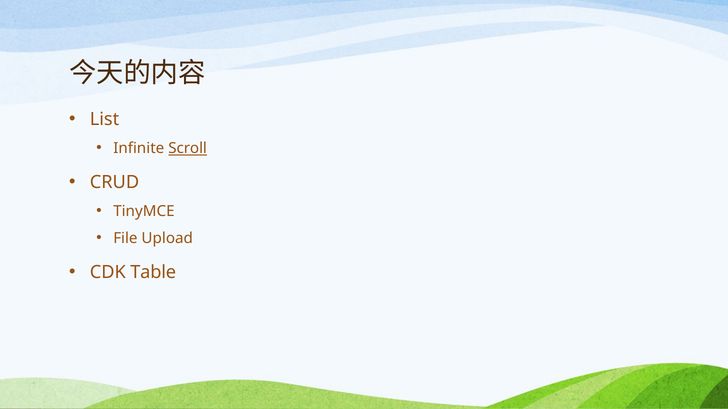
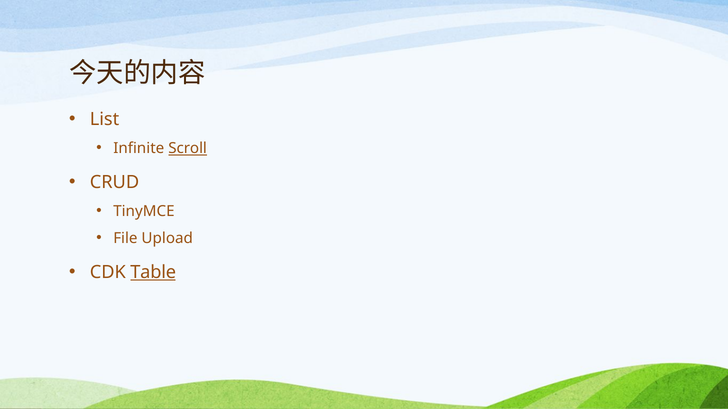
Table underline: none -> present
